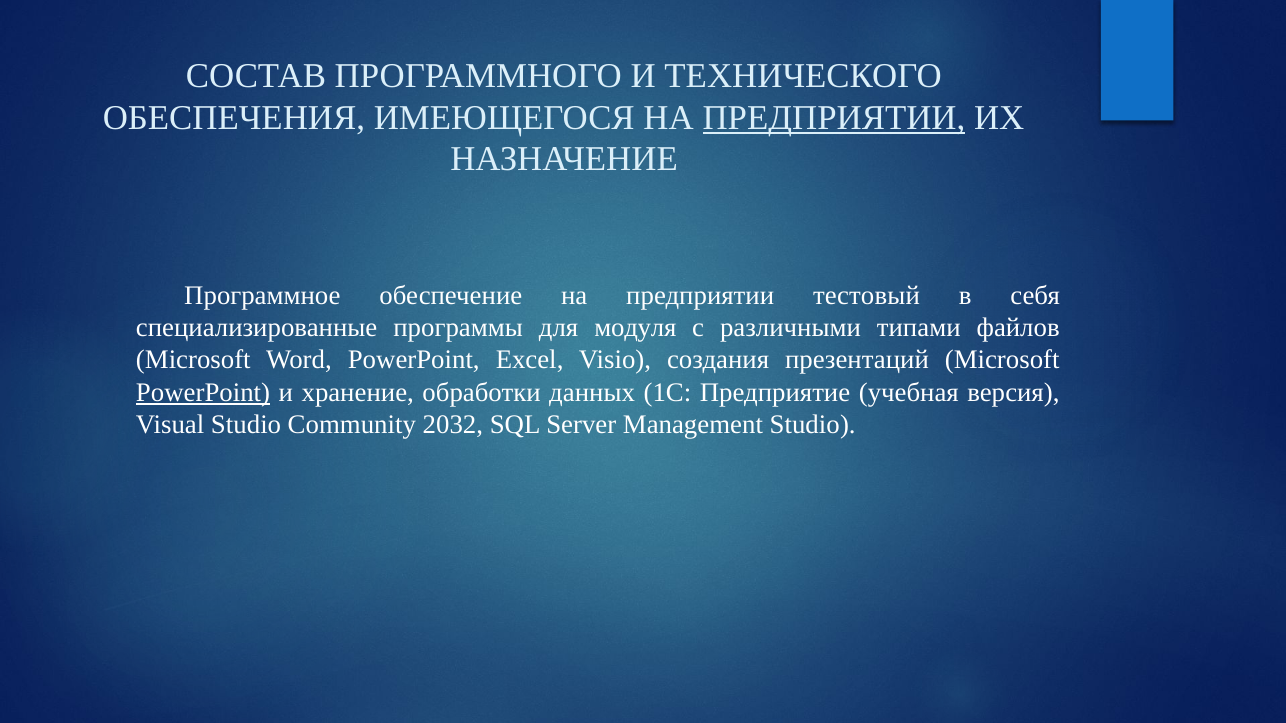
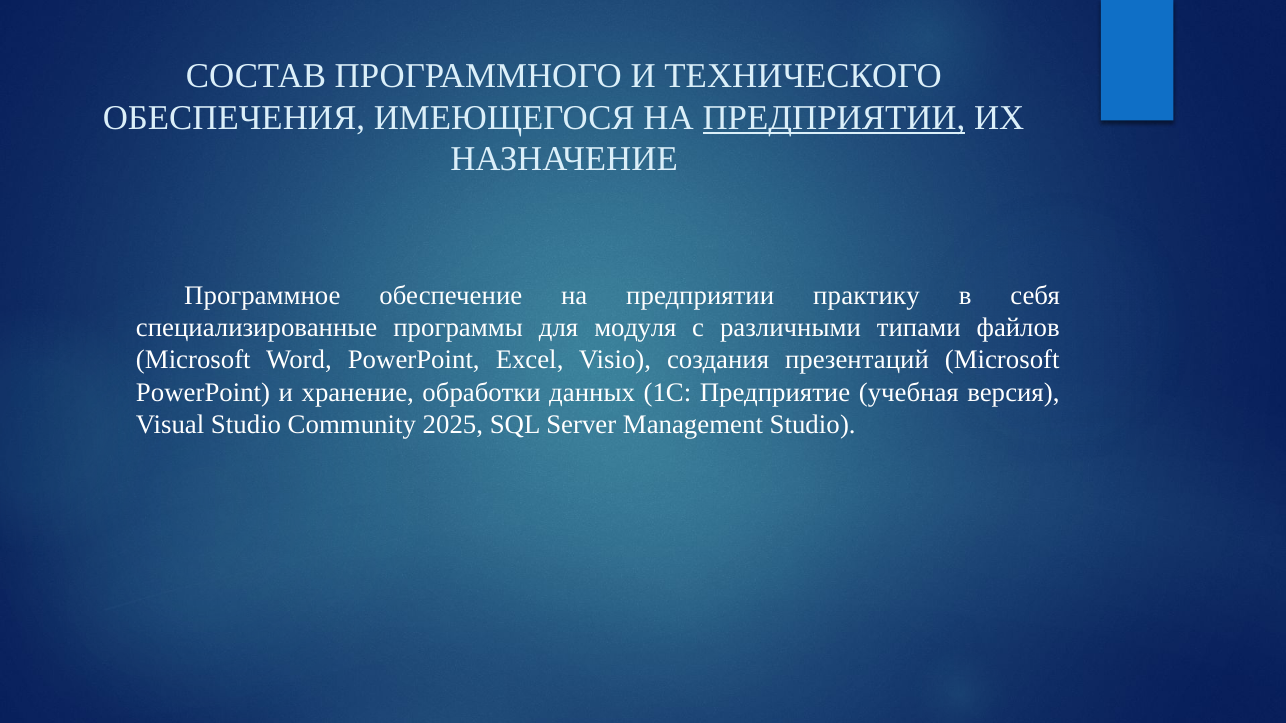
тестовый: тестовый -> практику
PowerPoint at (203, 392) underline: present -> none
2032: 2032 -> 2025
